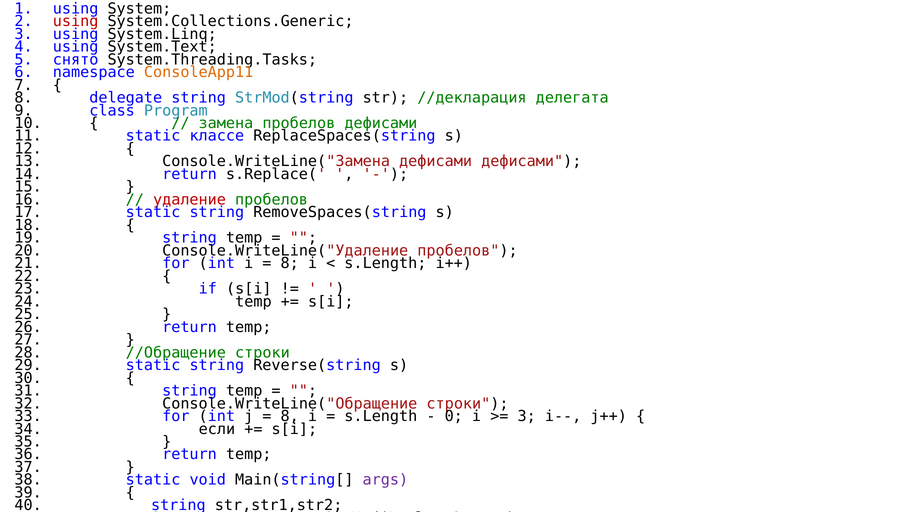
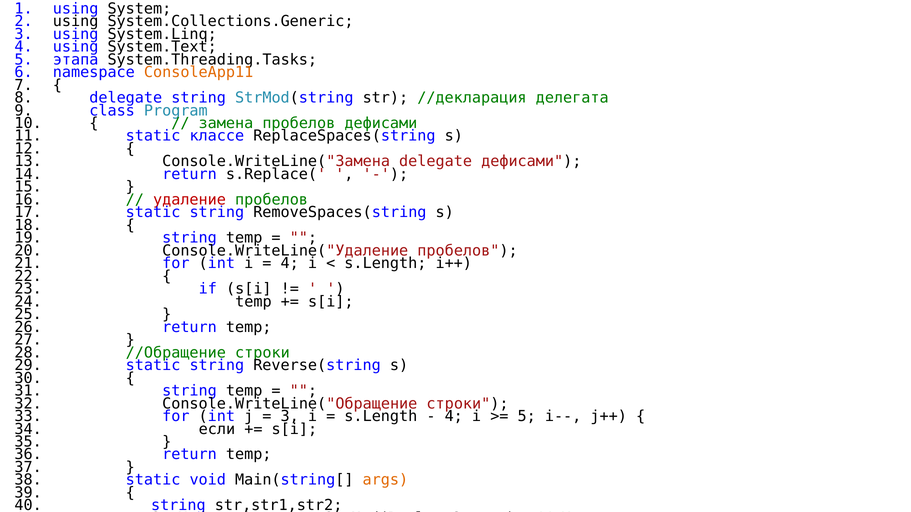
using at (76, 21) colour: red -> black
снято: снято -> этапа
Console.WriteLine("Замена дефисами: дефисами -> delegate
8 at (290, 264): 8 -> 4
8 at (290, 417): 8 -> 3
0 at (454, 417): 0 -> 4
3 at (527, 417): 3 -> 5
args colour: purple -> orange
